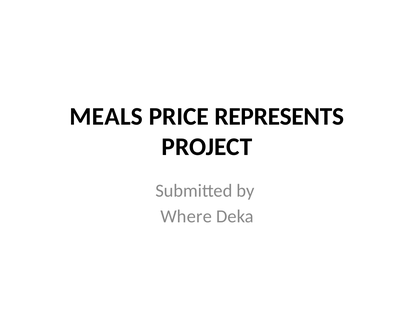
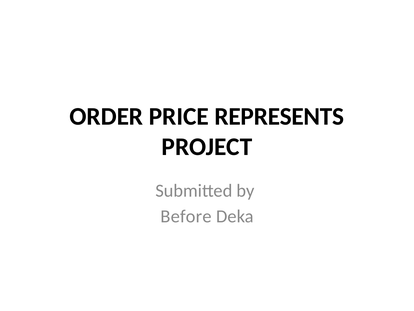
MEALS: MEALS -> ORDER
Where: Where -> Before
